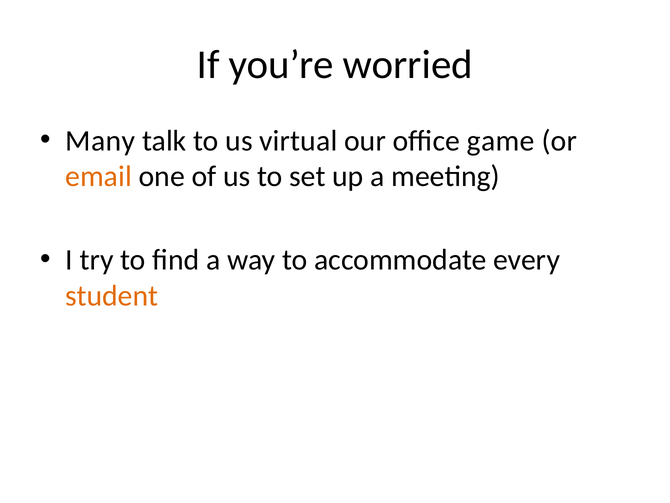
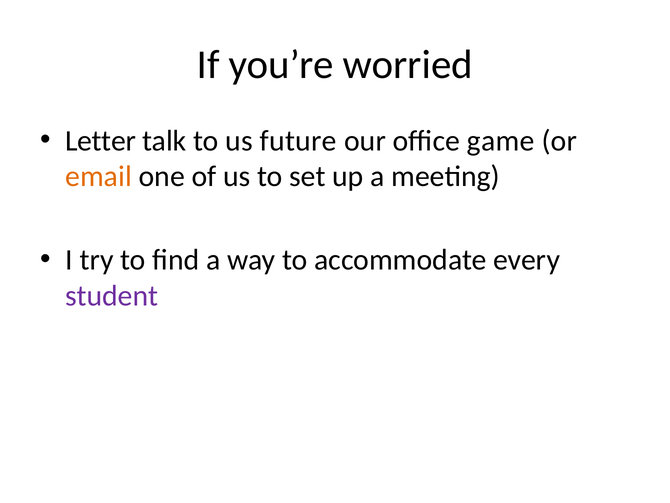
Many: Many -> Letter
virtual: virtual -> future
student colour: orange -> purple
